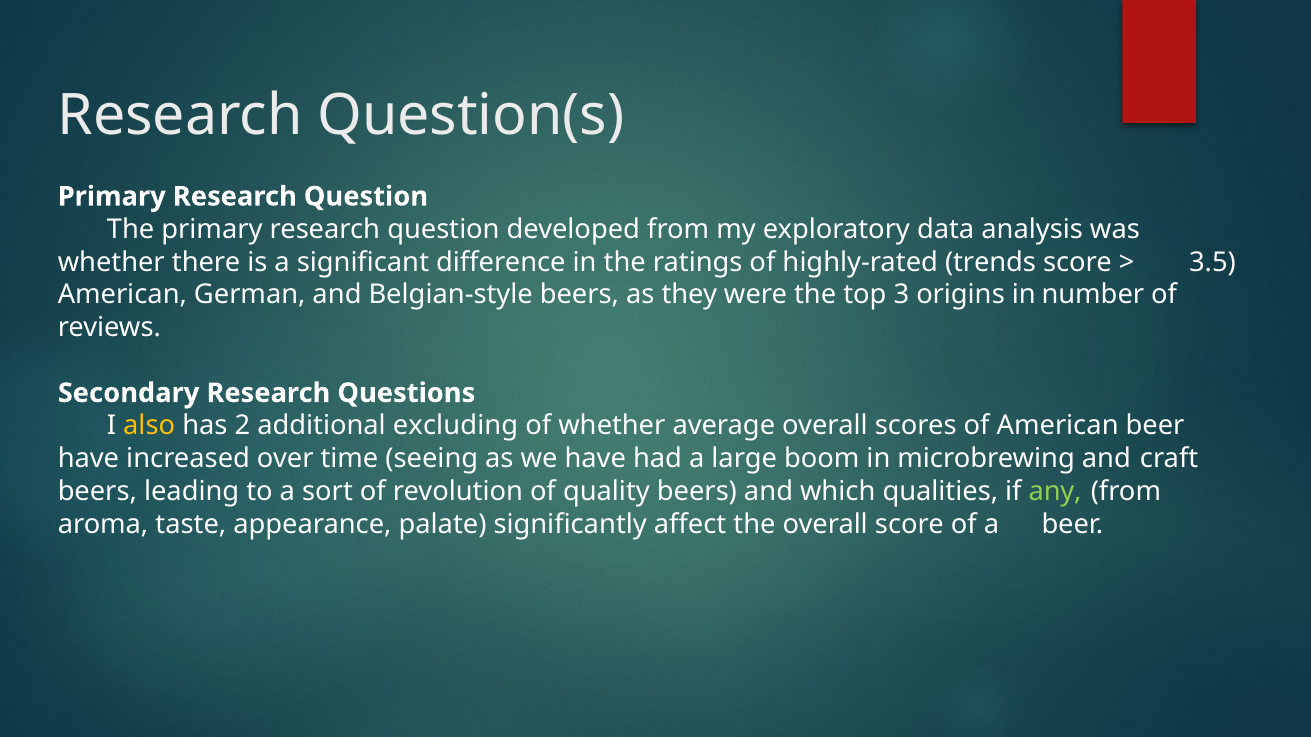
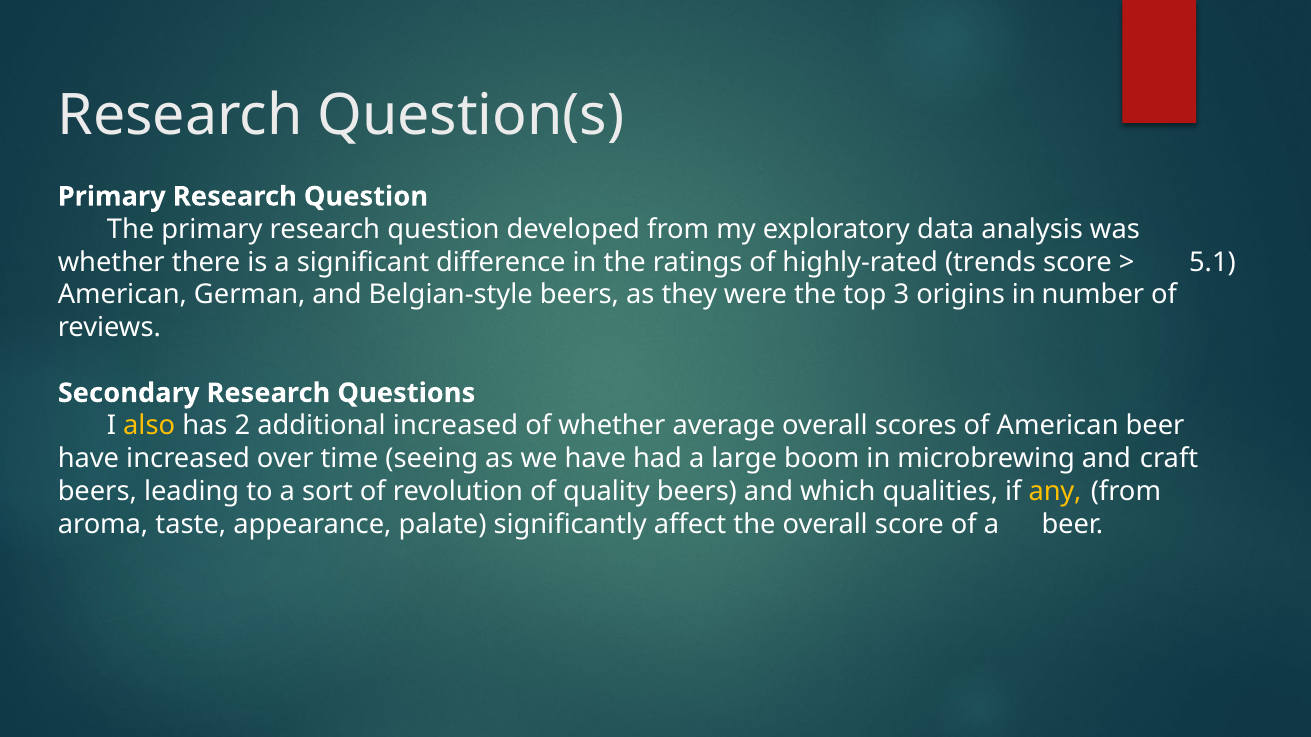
3.5: 3.5 -> 5.1
additional excluding: excluding -> increased
any colour: light green -> yellow
